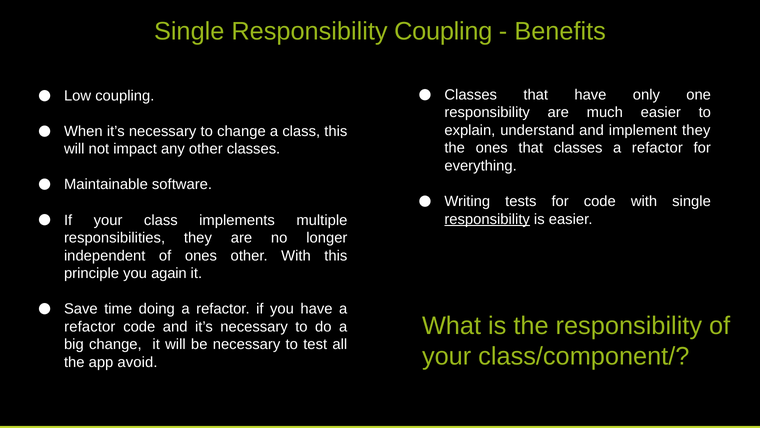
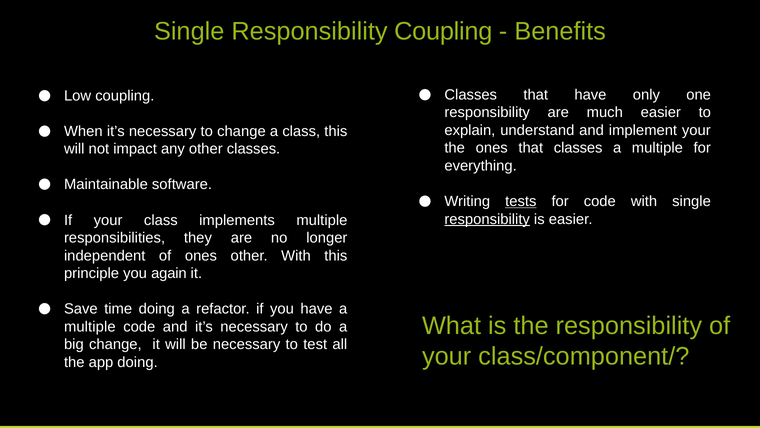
implement they: they -> your
refactor at (657, 148): refactor -> multiple
tests underline: none -> present
refactor at (90, 326): refactor -> multiple
app avoid: avoid -> doing
